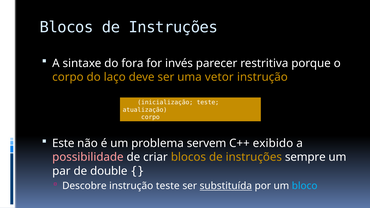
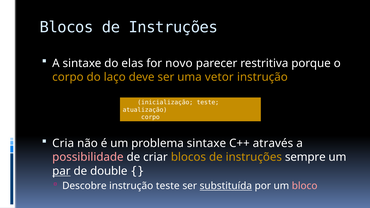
fora: fora -> elas
invés: invés -> novo
Este: Este -> Cria
problema servem: servem -> sintaxe
exibido: exibido -> através
par underline: none -> present
bloco colour: light blue -> pink
